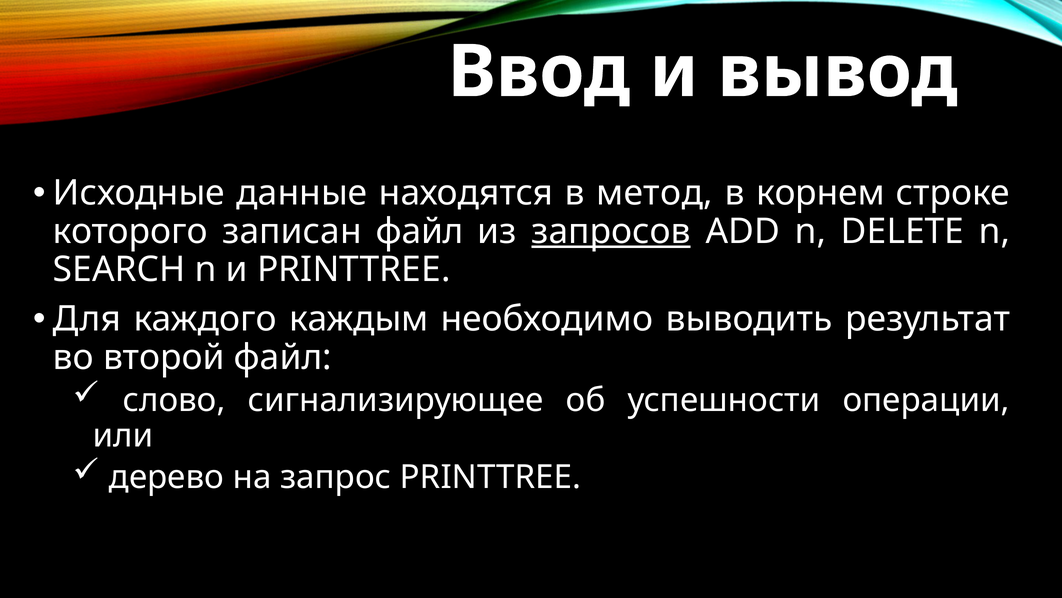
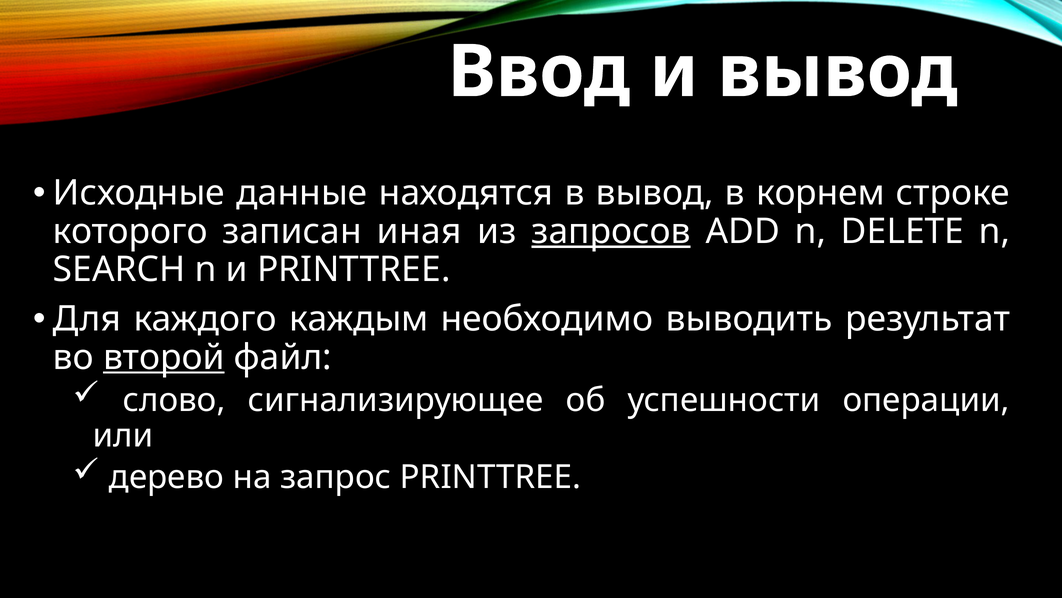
в метод: метод -> вывод
записан файл: файл -> иная
второй underline: none -> present
